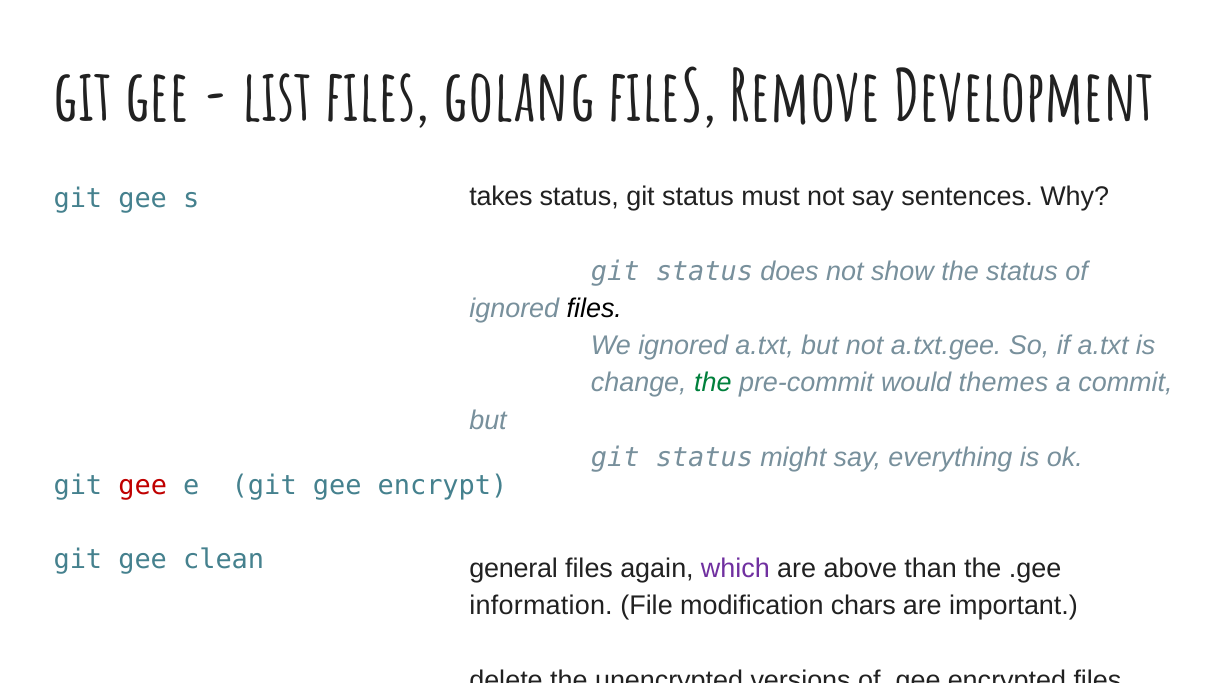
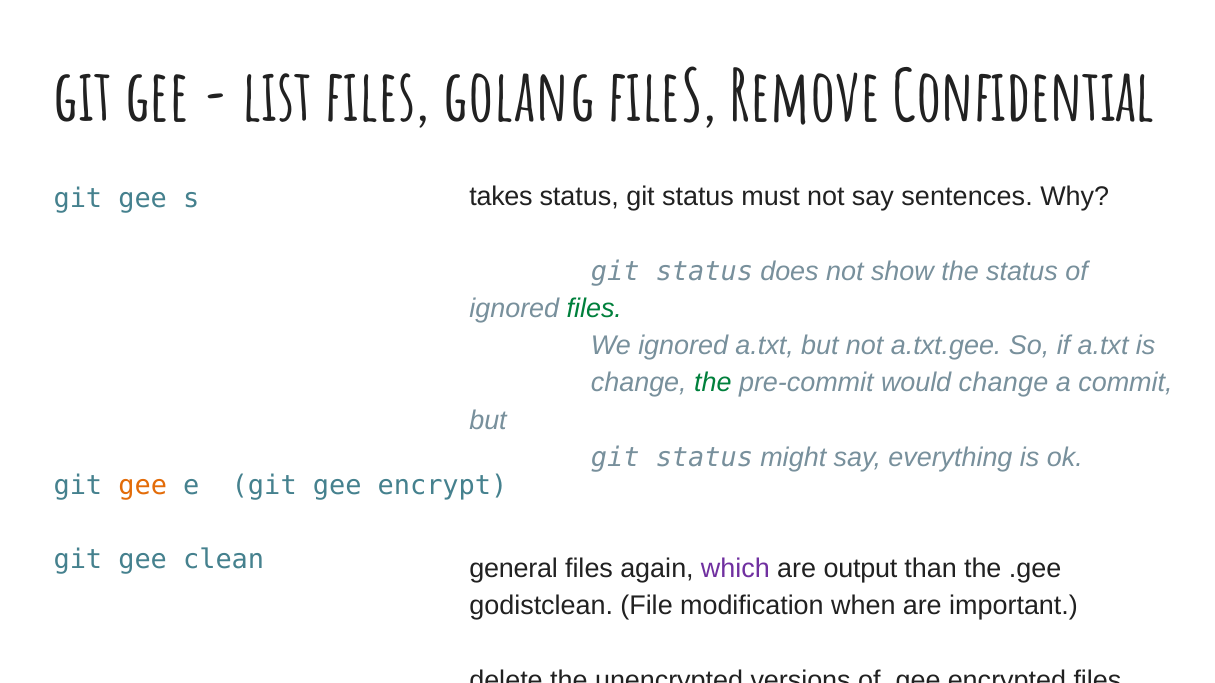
Development: Development -> Confidential
files at (594, 309) colour: black -> green
would themes: themes -> change
gee at (143, 486) colour: red -> orange
above: above -> output
information: information -> godistclean
chars: chars -> when
